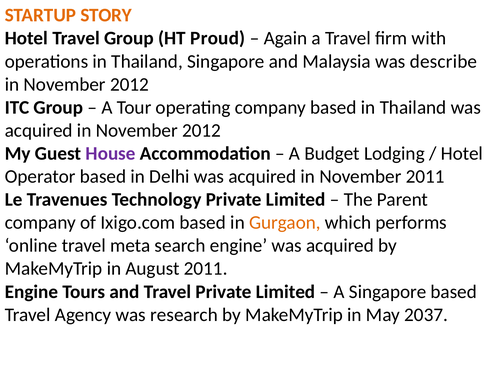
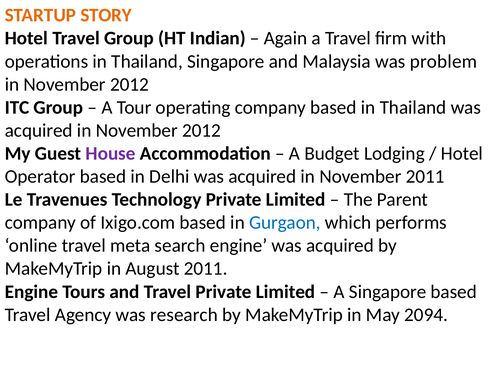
Proud: Proud -> Indian
describe: describe -> problem
Gurgaon colour: orange -> blue
2037: 2037 -> 2094
